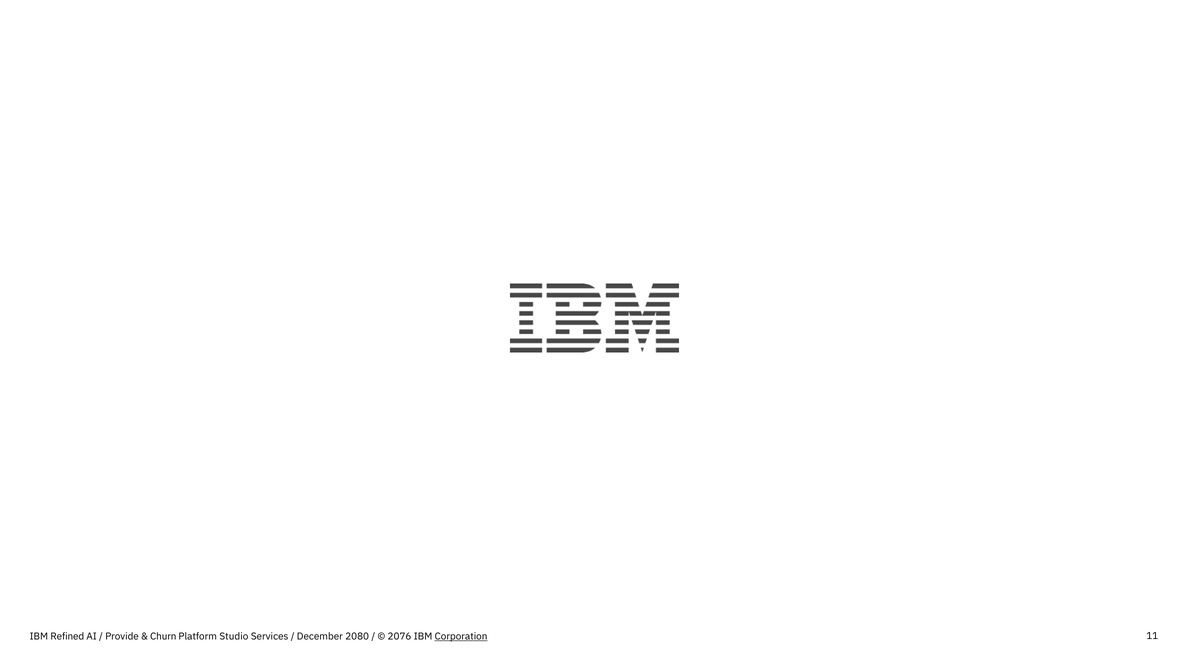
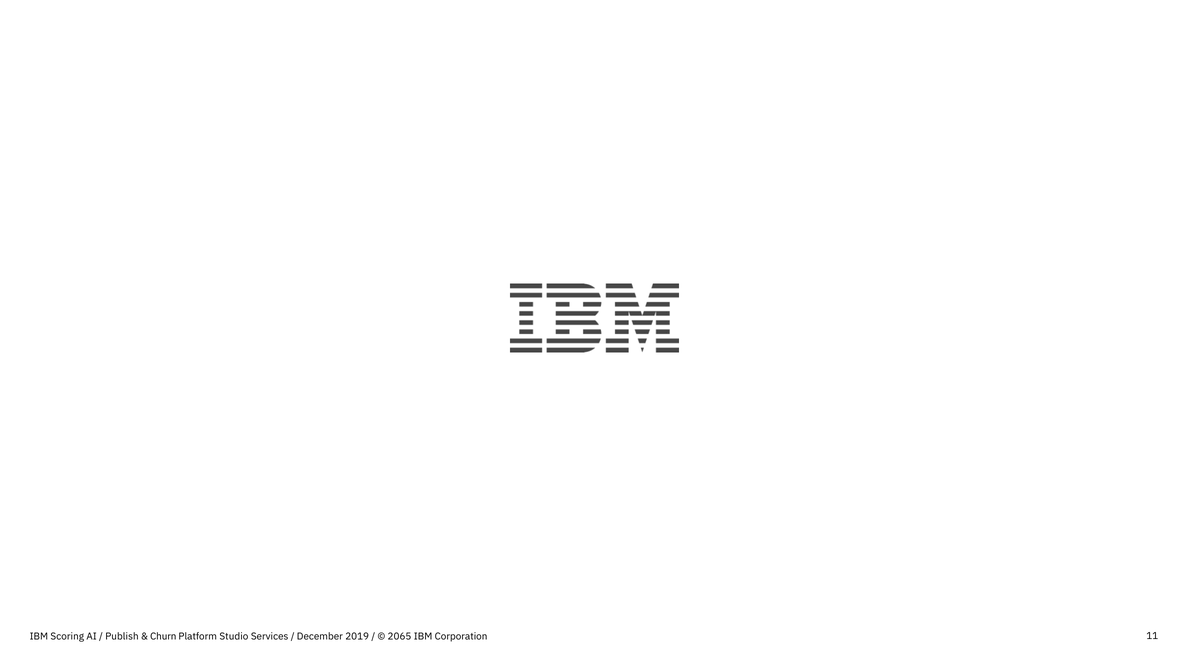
Refined: Refined -> Scoring
Provide: Provide -> Publish
2080: 2080 -> 2019
2076: 2076 -> 2065
Corporation underline: present -> none
